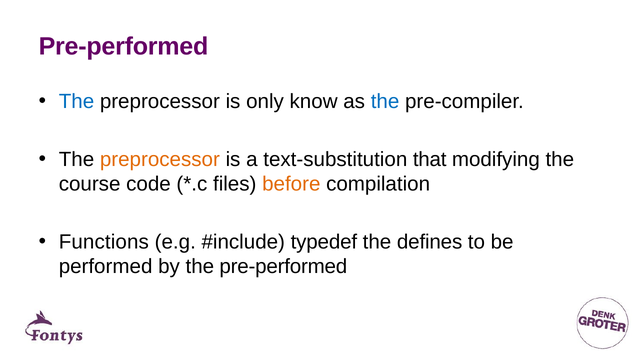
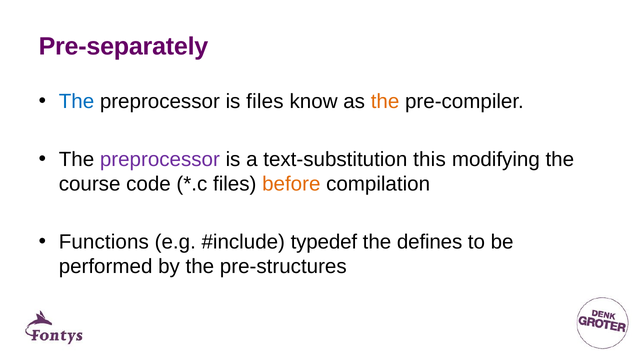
Pre-performed at (123, 46): Pre-performed -> Pre-separately
is only: only -> files
the at (385, 102) colour: blue -> orange
preprocessor at (160, 159) colour: orange -> purple
that: that -> this
the pre-performed: pre-performed -> pre-structures
